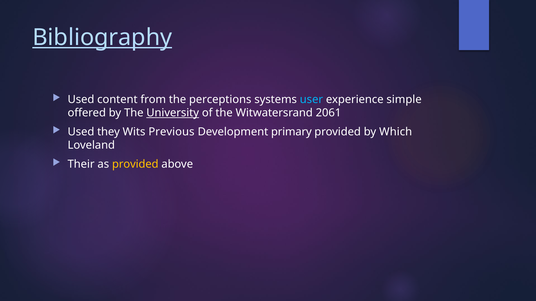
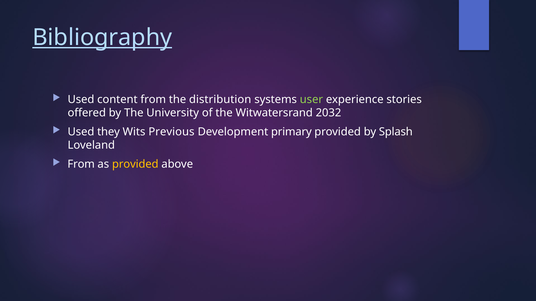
perceptions: perceptions -> distribution
user colour: light blue -> light green
simple: simple -> stories
University underline: present -> none
2061: 2061 -> 2032
Which: Which -> Splash
Their at (81, 165): Their -> From
